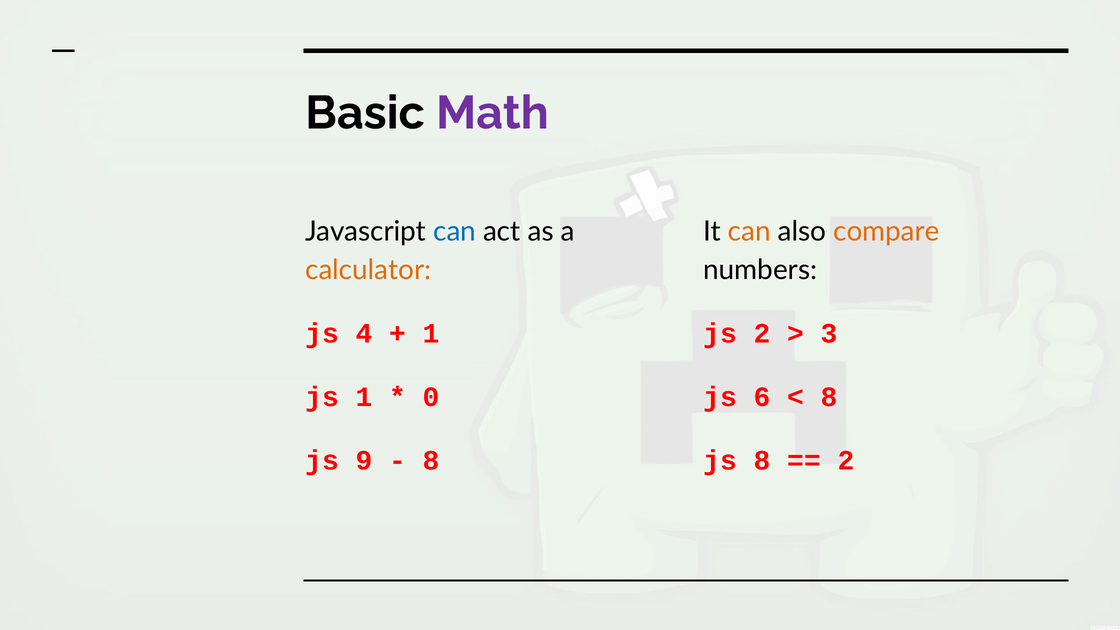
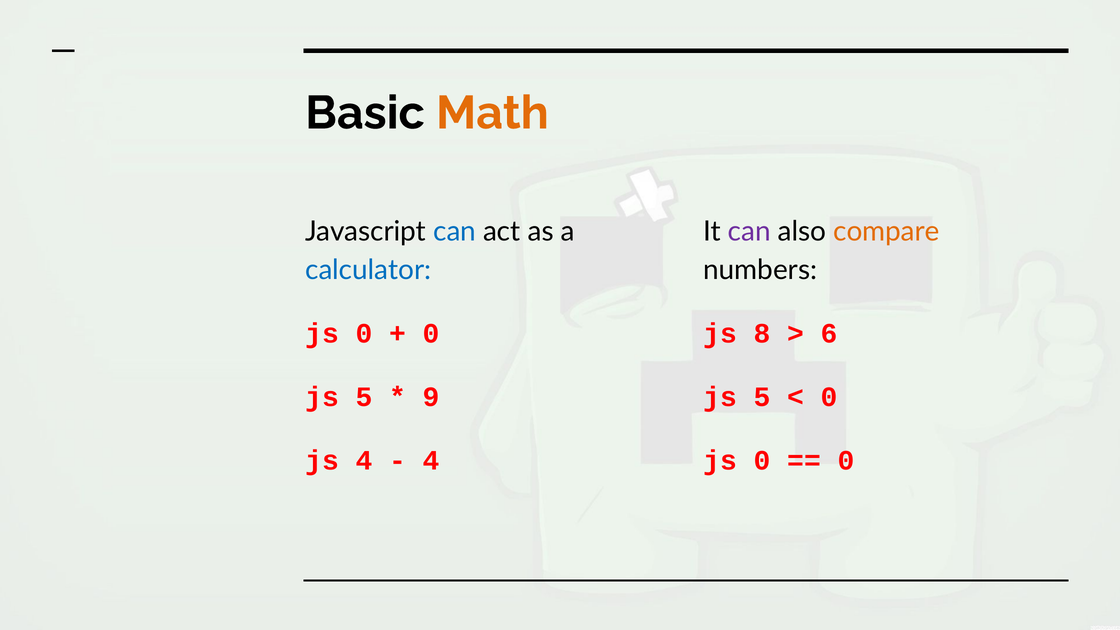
Math colour: purple -> orange
can at (749, 231) colour: orange -> purple
calculator colour: orange -> blue
4 at (364, 333): 4 -> 0
1 at (431, 333): 1 -> 0
js 2: 2 -> 8
3: 3 -> 6
1 at (364, 397): 1 -> 5
0: 0 -> 9
6 at (762, 397): 6 -> 5
8 at (829, 397): 8 -> 0
js 9: 9 -> 4
8 at (431, 460): 8 -> 4
8 at (762, 460): 8 -> 0
2 at (846, 460): 2 -> 0
